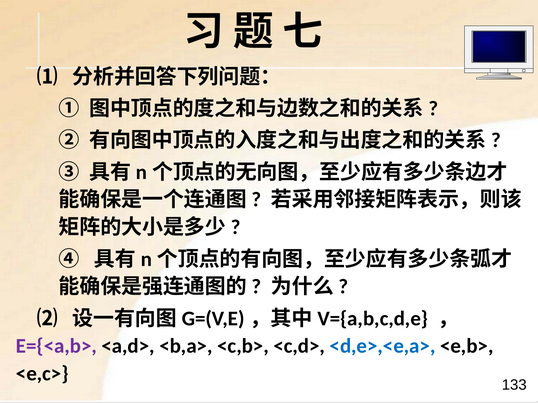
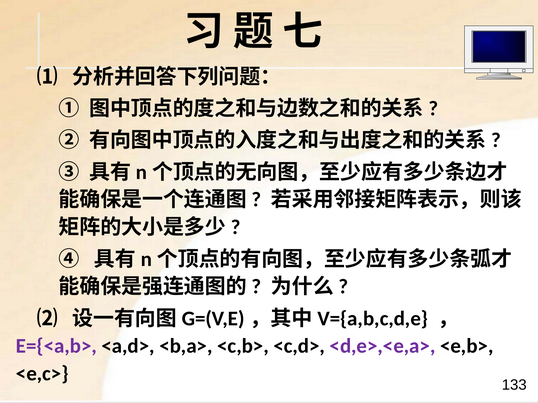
<d,e>,<e,a> colour: blue -> purple
